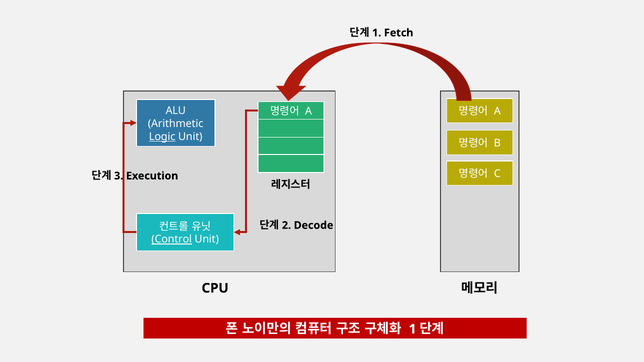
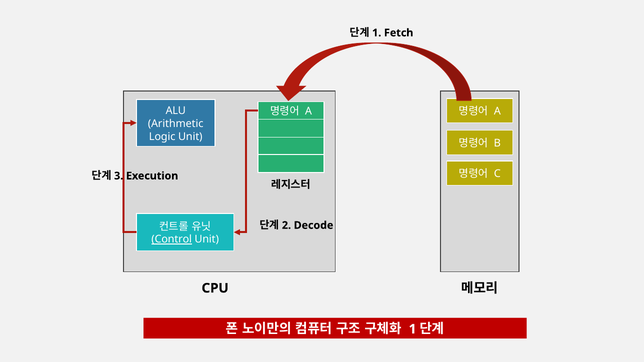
Logic underline: present -> none
